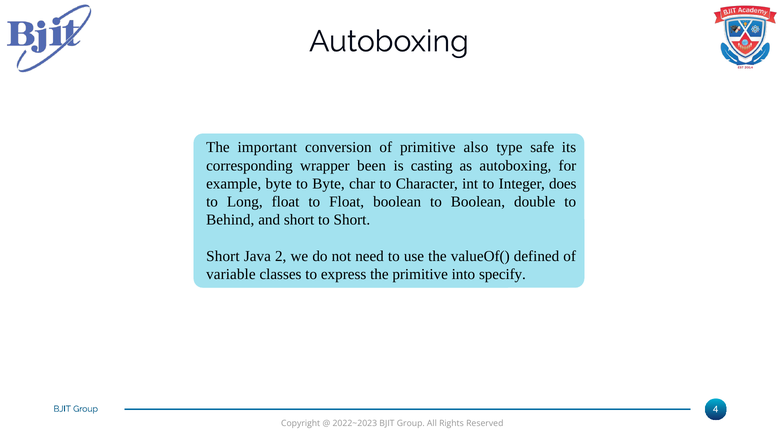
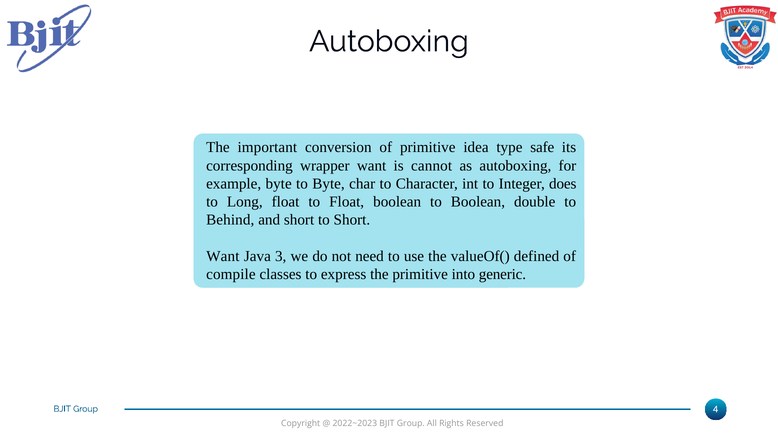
also: also -> idea
wrapper been: been -> want
casting: casting -> cannot
Short at (223, 257): Short -> Want
2: 2 -> 3
variable: variable -> compile
specify: specify -> generic
